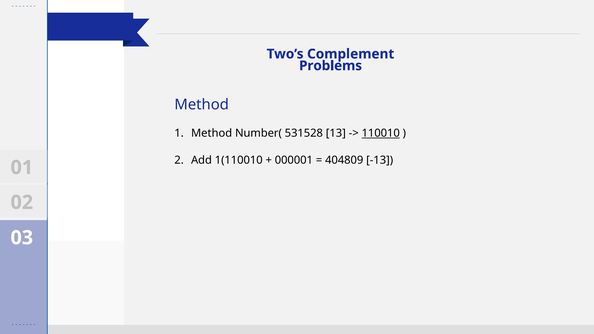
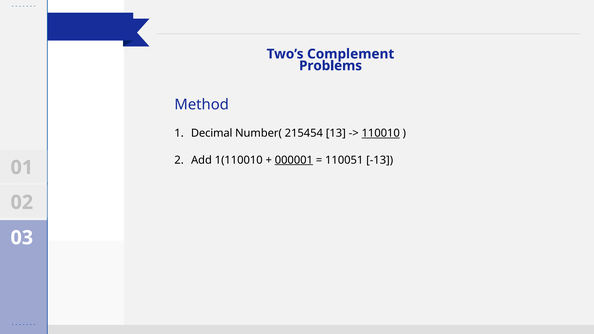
Method at (212, 133): Method -> Decimal
531528: 531528 -> 215454
000001 underline: none -> present
404809: 404809 -> 110051
